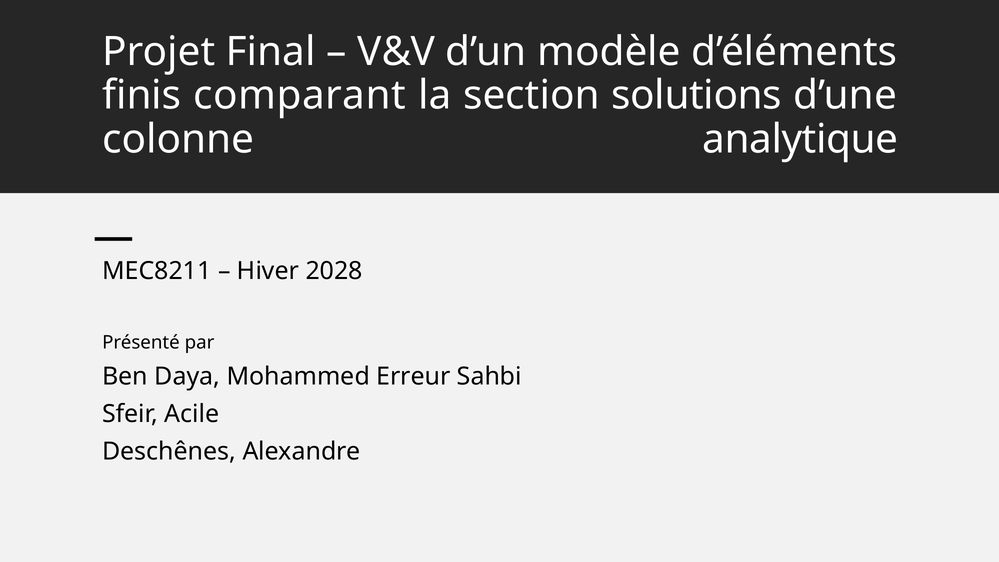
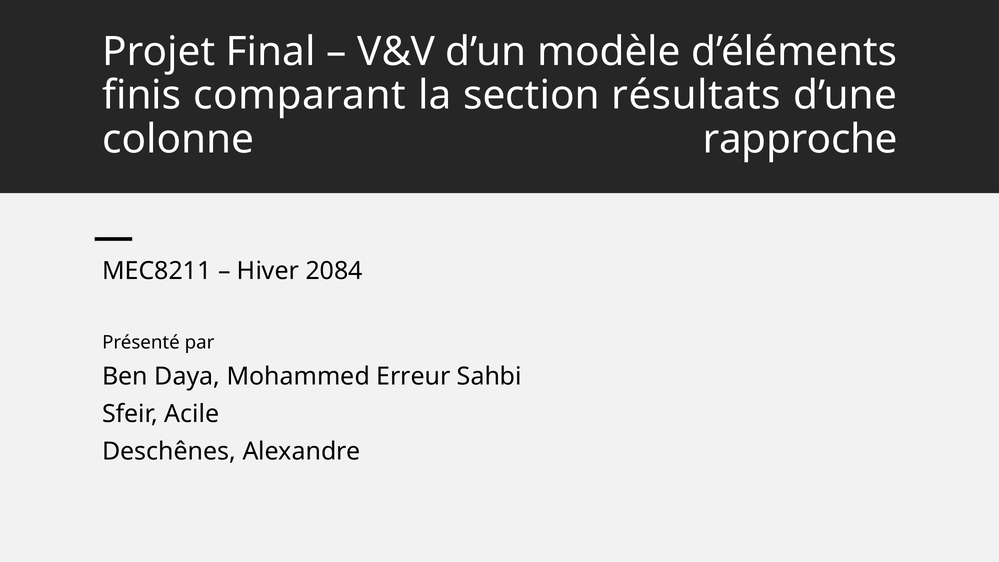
solutions: solutions -> résultats
analytique: analytique -> rapproche
2028: 2028 -> 2084
